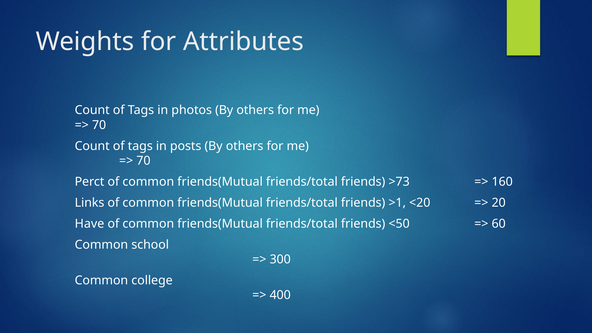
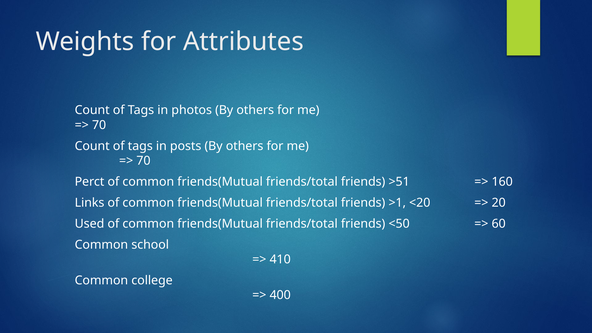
>73: >73 -> >51
Have: Have -> Used
300: 300 -> 410
